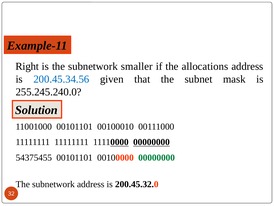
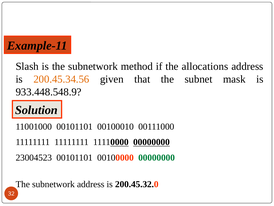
Right: Right -> Slash
smaller: smaller -> method
200.45.34.56 colour: blue -> orange
255.245.240.0: 255.245.240.0 -> 933.448.548.9
54375455: 54375455 -> 23004523
